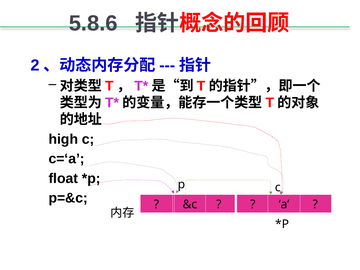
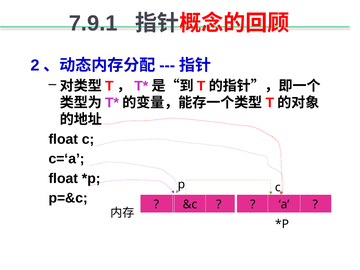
5.8.6: 5.8.6 -> 7.9.1
high at (63, 139): high -> float
